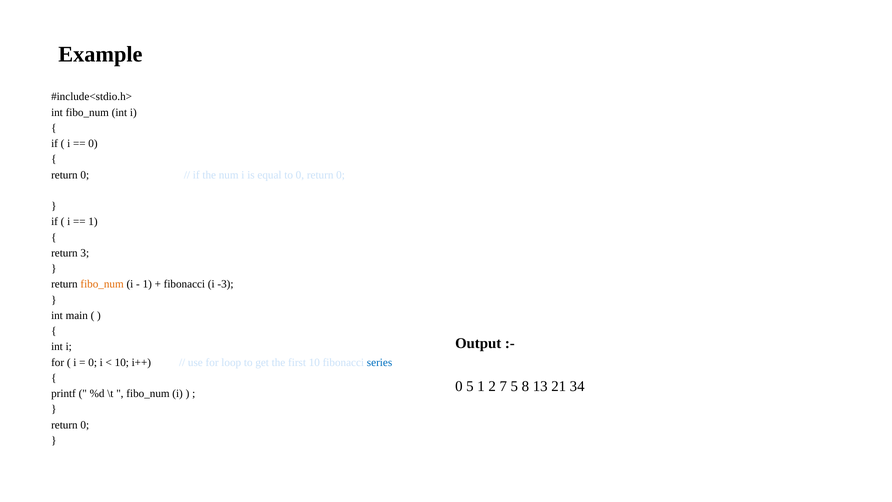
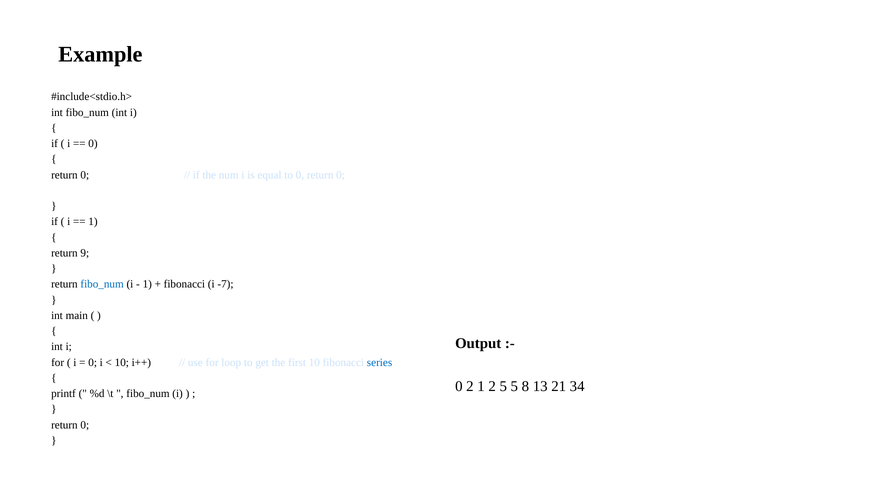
3: 3 -> 9
fibo_num at (102, 284) colour: orange -> blue
-3: -3 -> -7
0 5: 5 -> 2
2 7: 7 -> 5
